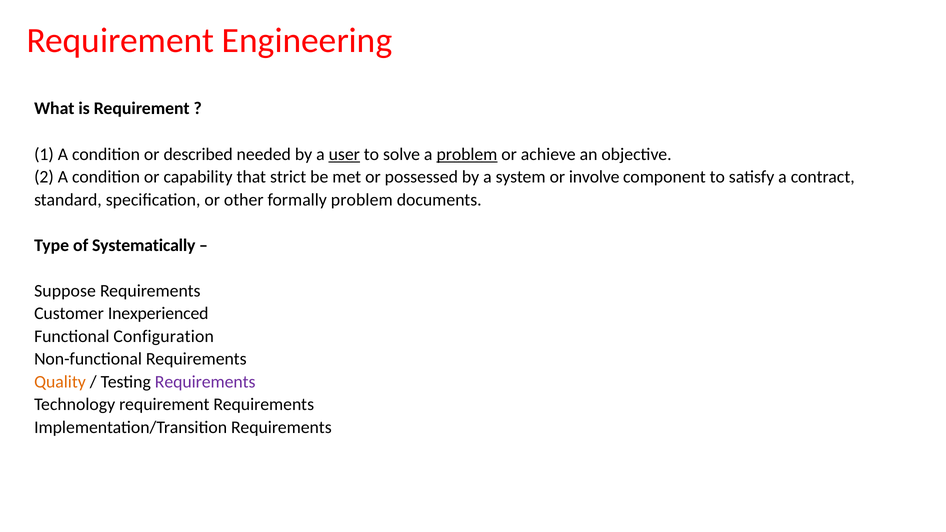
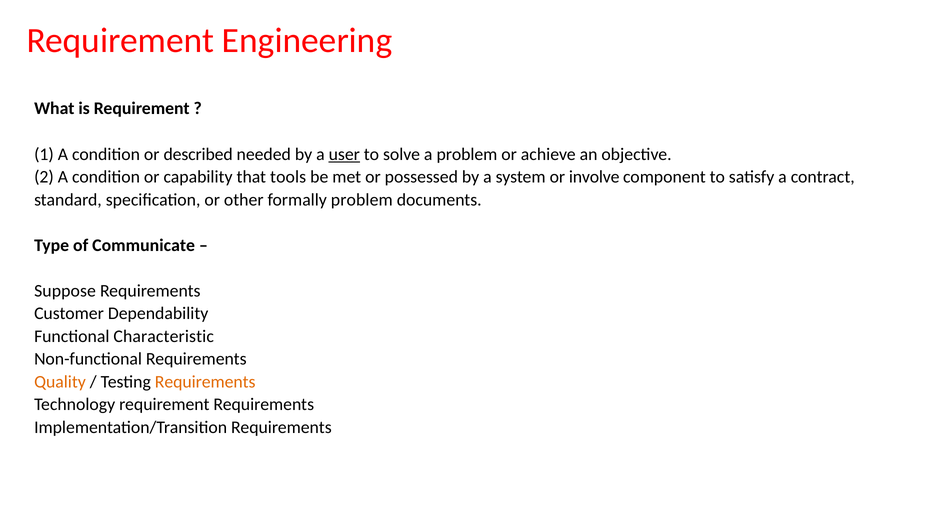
problem at (467, 154) underline: present -> none
strict: strict -> tools
Systematically: Systematically -> Communicate
Inexperienced: Inexperienced -> Dependability
Configuration: Configuration -> Characteristic
Requirements at (205, 382) colour: purple -> orange
